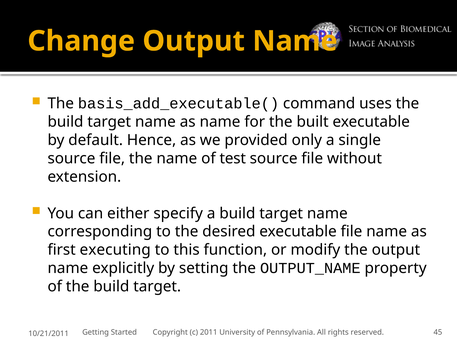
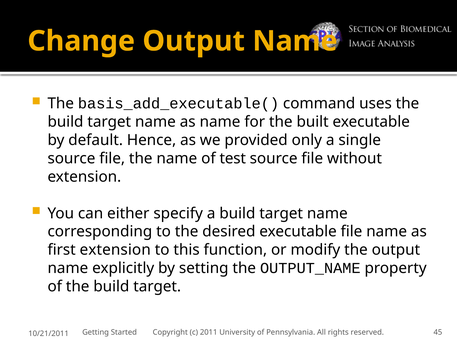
first executing: executing -> extension
